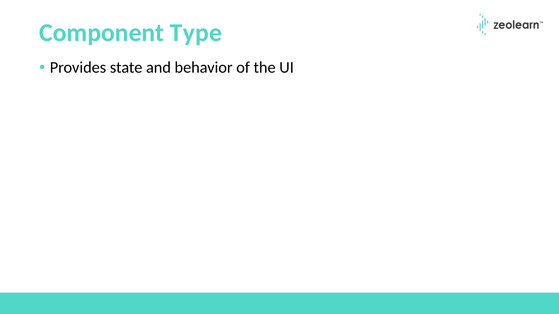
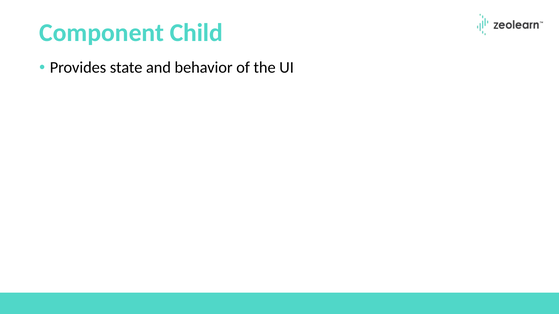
Type: Type -> Child
